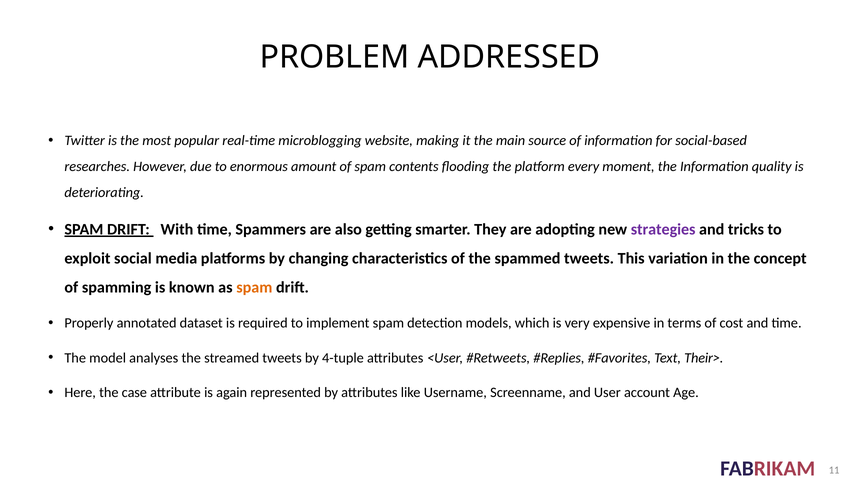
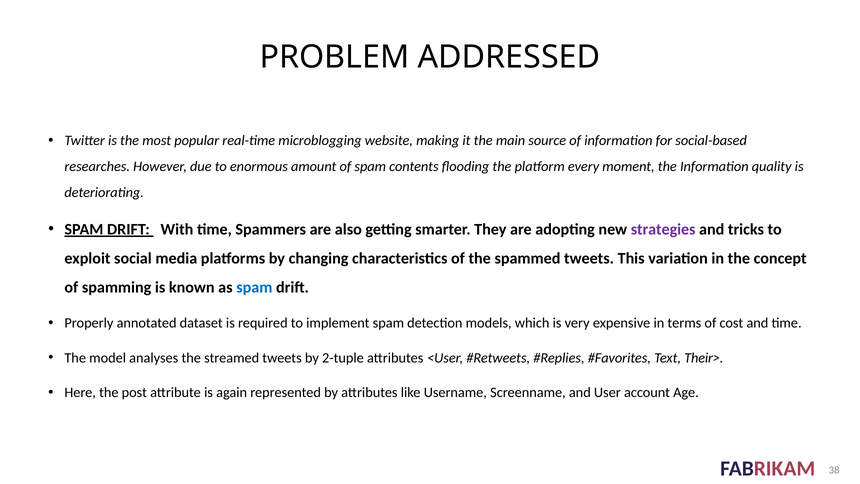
spam at (254, 287) colour: orange -> blue
4-tuple: 4-tuple -> 2-tuple
case: case -> post
11: 11 -> 38
